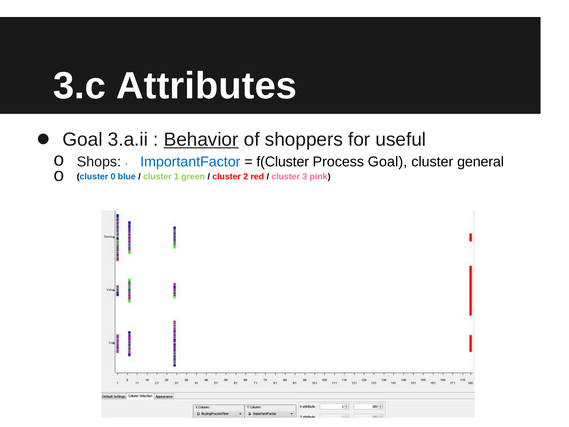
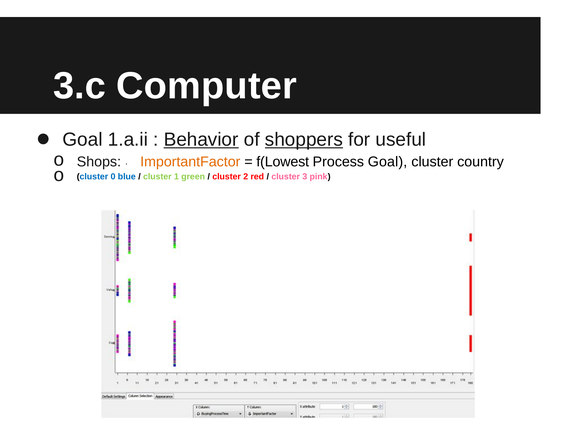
Attributes: Attributes -> Computer
3.a.ii: 3.a.ii -> 1.a.ii
shoppers underline: none -> present
ImportantFactor colour: blue -> orange
f(Cluster: f(Cluster -> f(Lowest
general: general -> country
